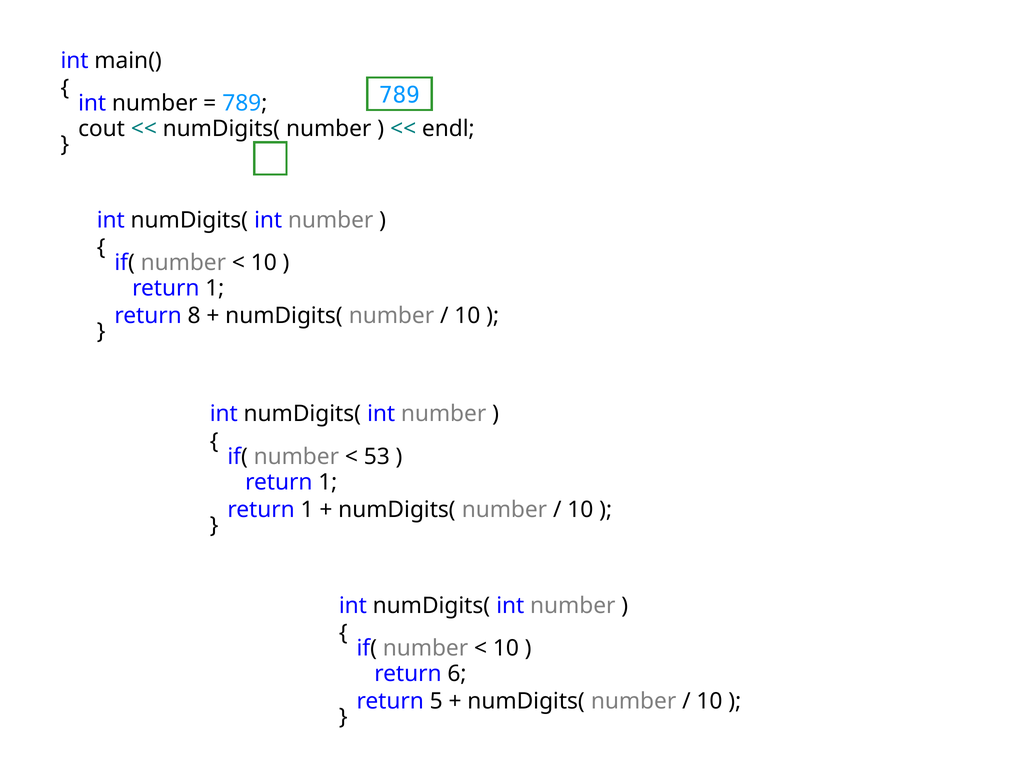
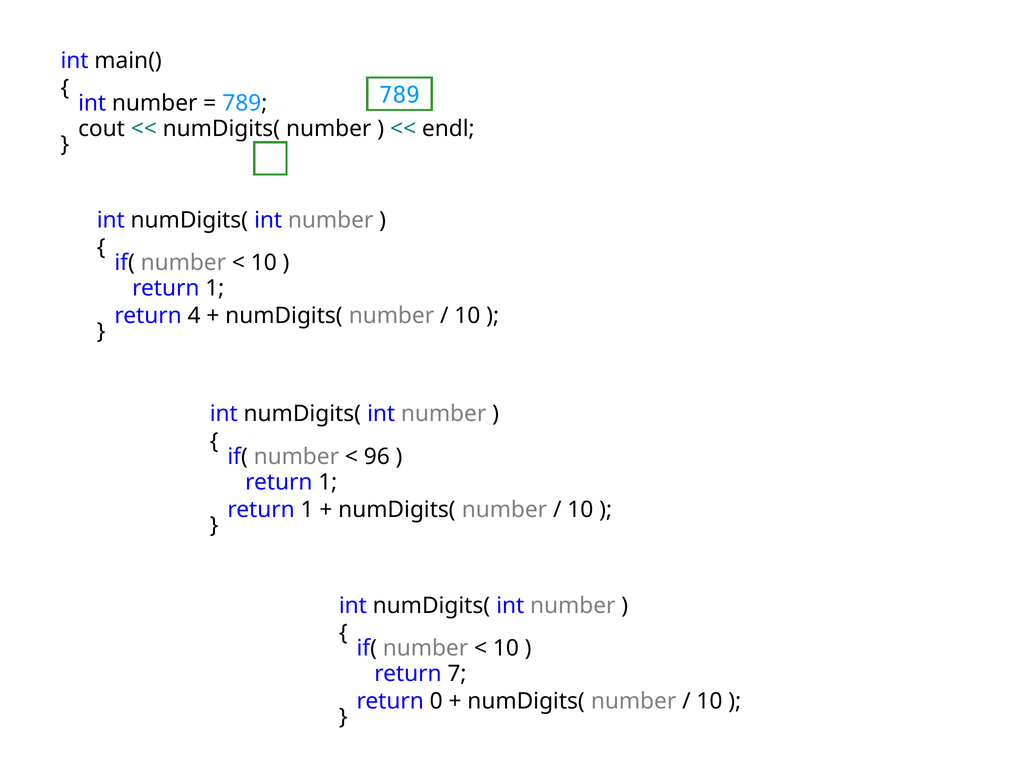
8: 8 -> 4
53: 53 -> 96
6: 6 -> 7
5: 5 -> 0
